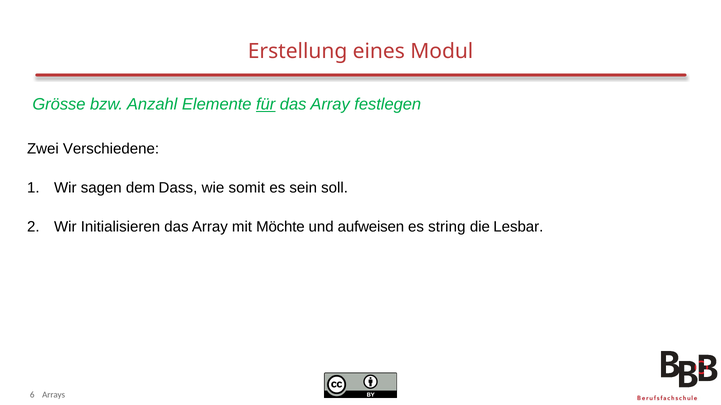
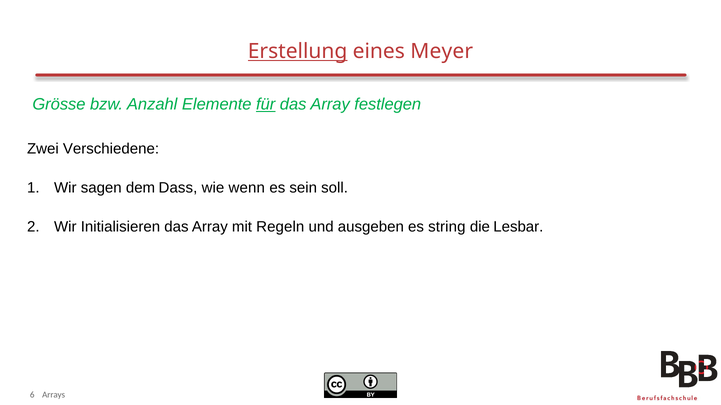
Erstellung underline: none -> present
Modul: Modul -> Meyer
somit: somit -> wenn
Möchte: Möchte -> Regeln
aufweisen: aufweisen -> ausgeben
